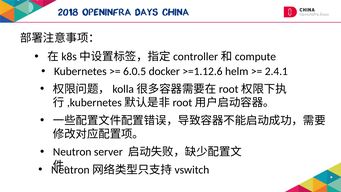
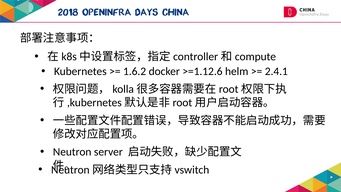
6.0.5: 6.0.5 -> 1.6.2
